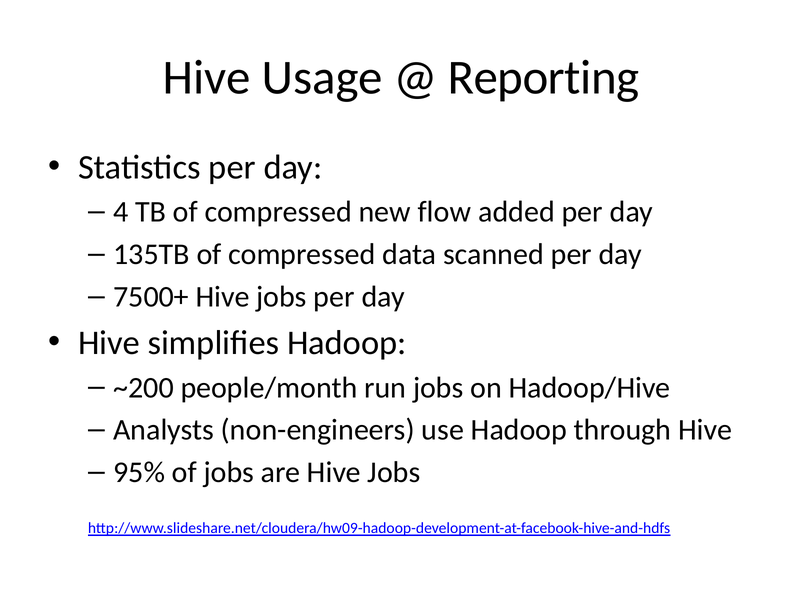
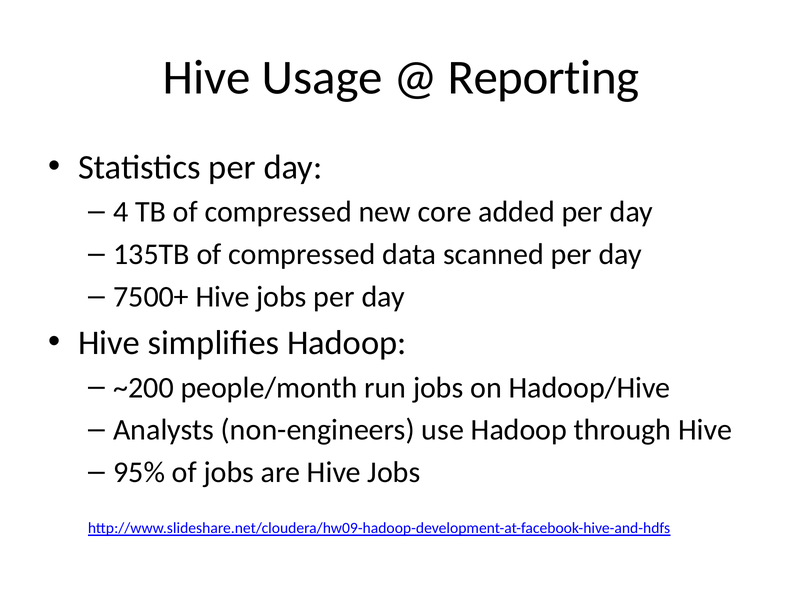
flow: flow -> core
